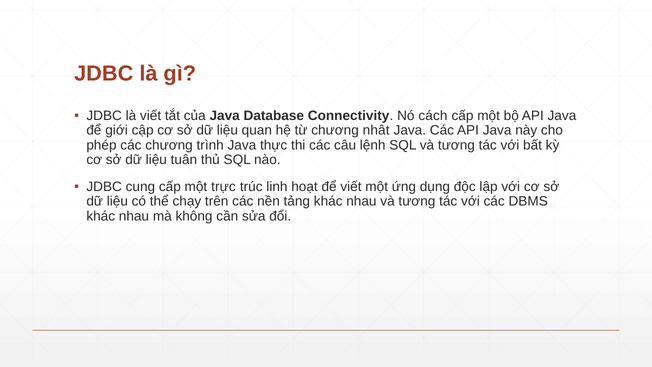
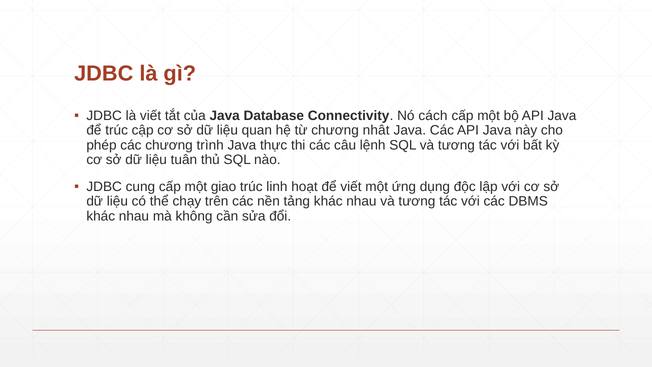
để giới: giới -> trúc
trực: trực -> giao
